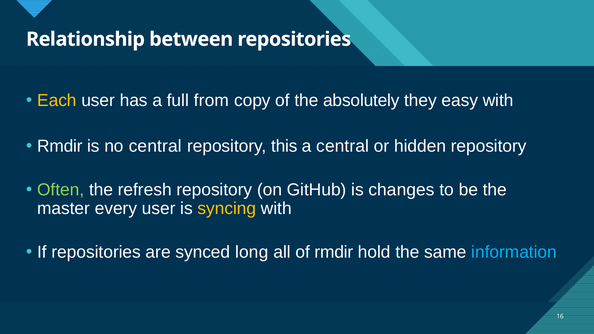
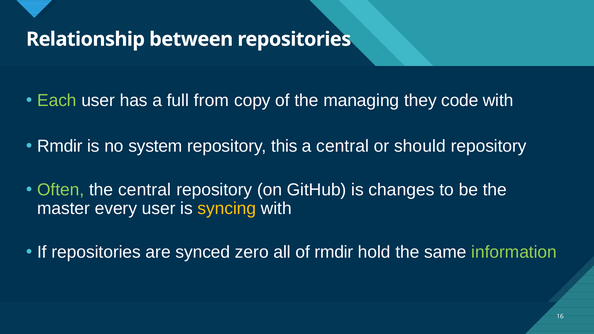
Each colour: yellow -> light green
absolutely: absolutely -> managing
easy: easy -> code
no central: central -> system
hidden: hidden -> should
the refresh: refresh -> central
long: long -> zero
information colour: light blue -> light green
